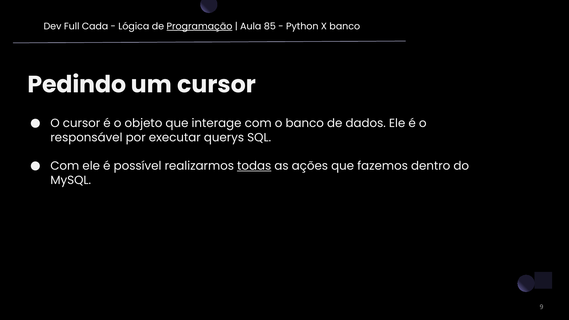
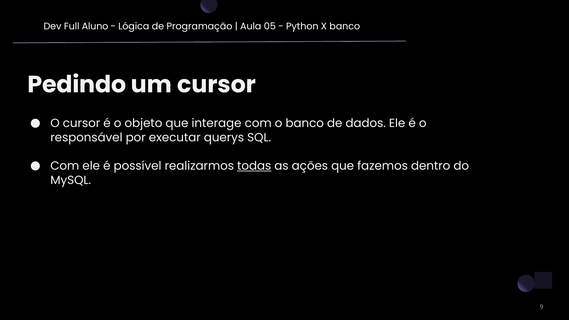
Cada: Cada -> Aluno
Programação underline: present -> none
85: 85 -> 05
